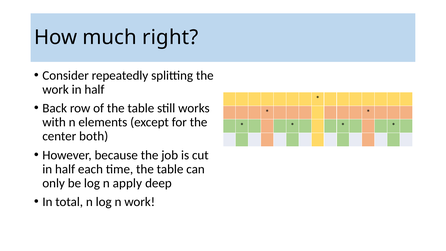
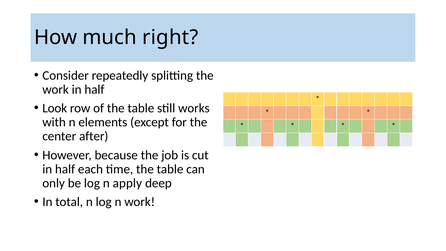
Back: Back -> Look
both: both -> after
